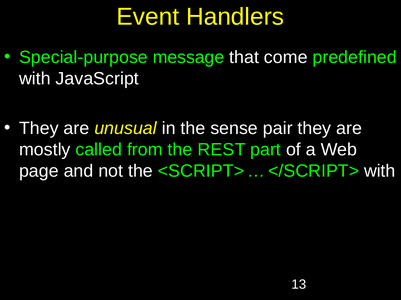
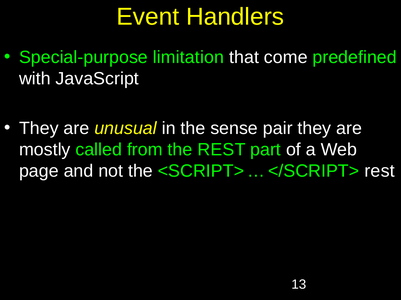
message: message -> limitation
</SCRIPT> with: with -> rest
